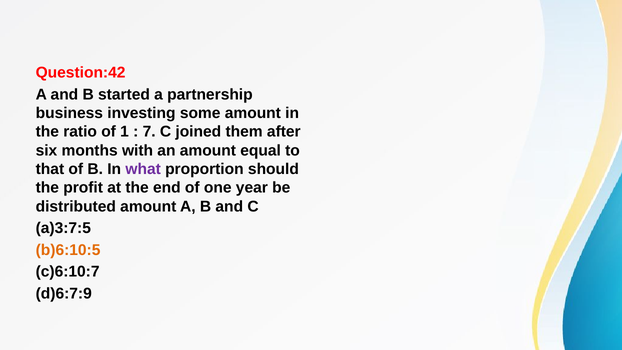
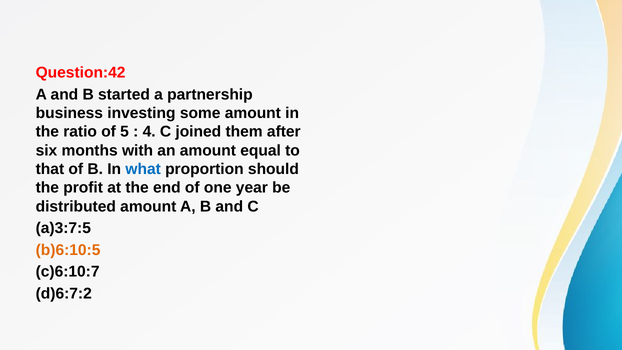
1: 1 -> 5
7: 7 -> 4
what colour: purple -> blue
d)6:7:9: d)6:7:9 -> d)6:7:2
